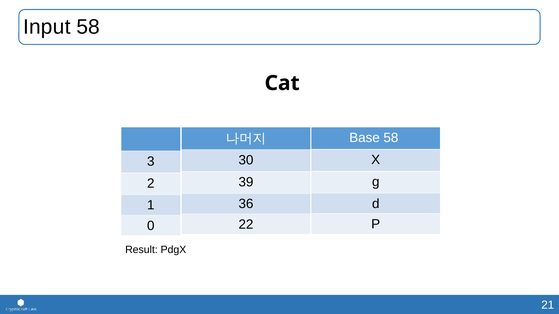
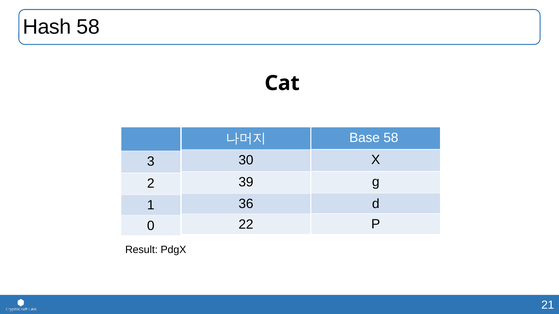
Input: Input -> Hash
